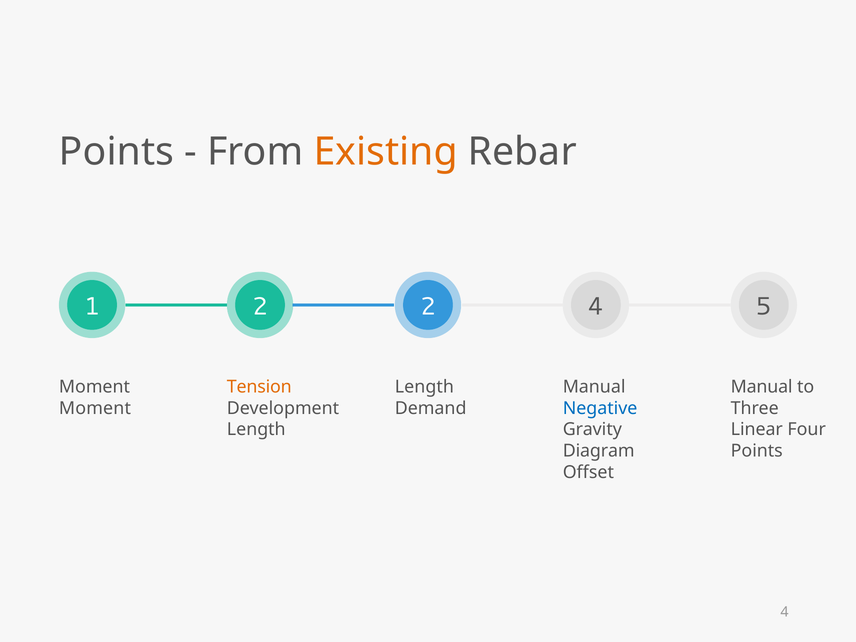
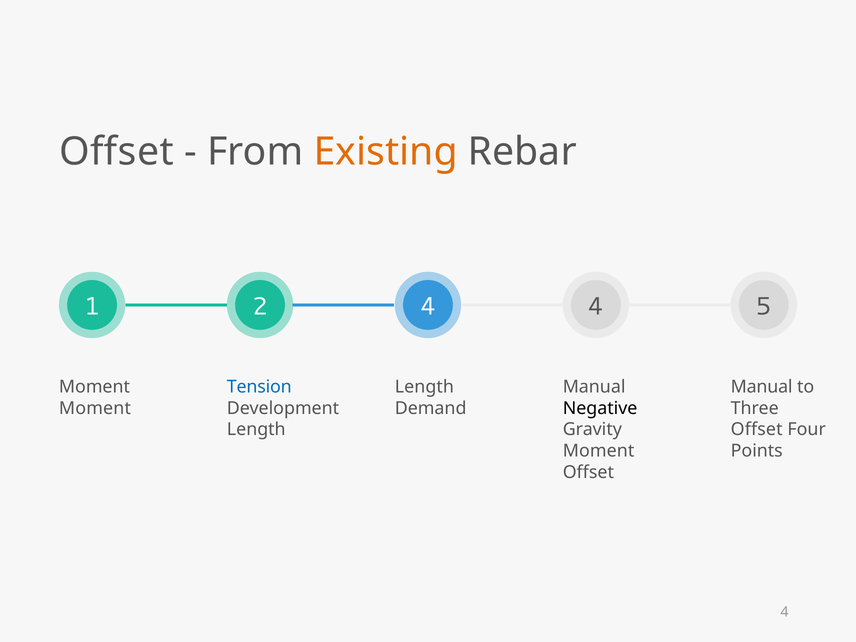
Points at (117, 152): Points -> Offset
1 2: 2 -> 4
Tension colour: orange -> blue
Negative colour: blue -> black
Linear at (757, 430): Linear -> Offset
Diagram at (599, 451): Diagram -> Moment
